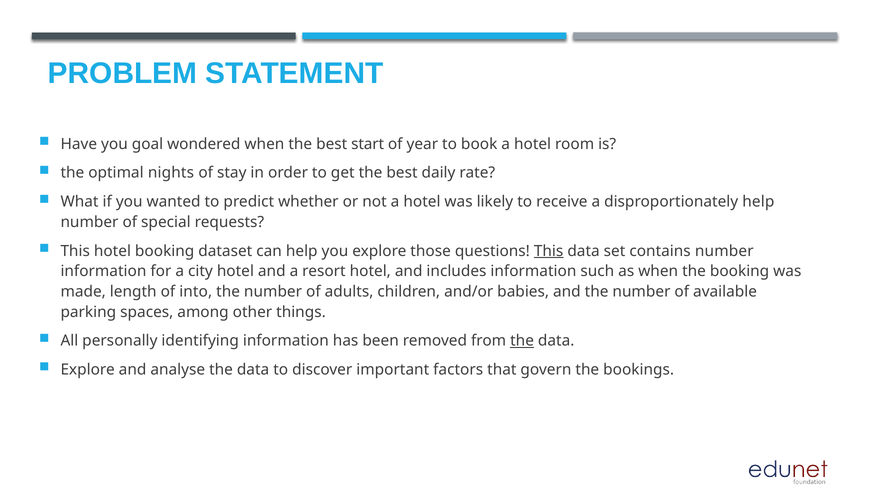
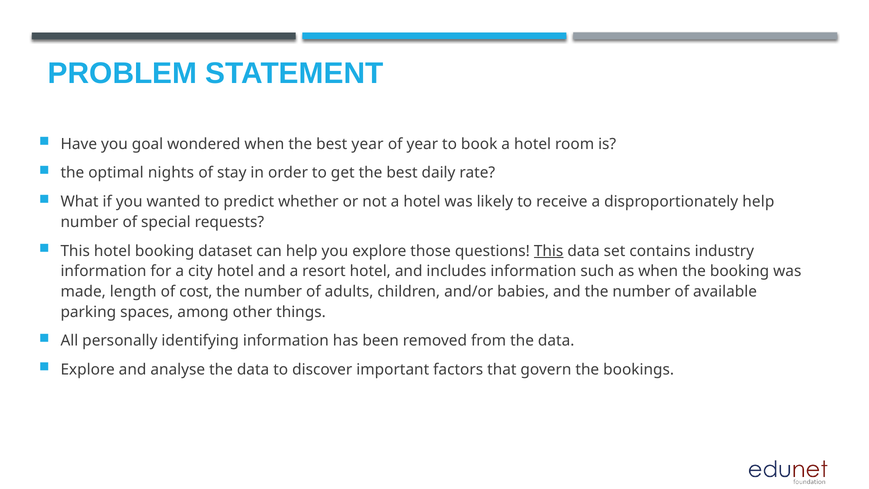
best start: start -> year
contains number: number -> industry
into: into -> cost
the at (522, 341) underline: present -> none
